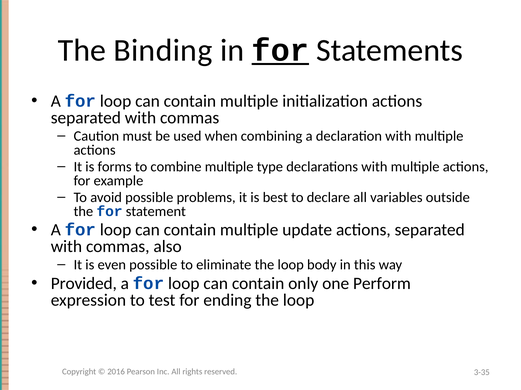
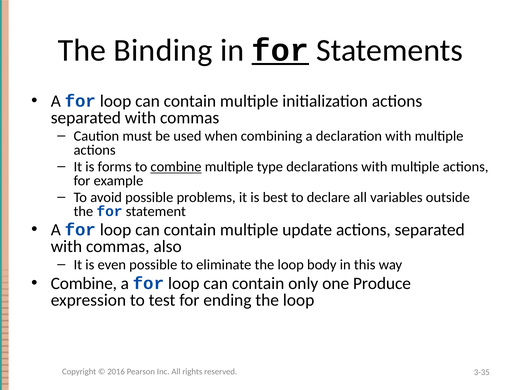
combine at (176, 167) underline: none -> present
Provided at (84, 284): Provided -> Combine
Perform: Perform -> Produce
